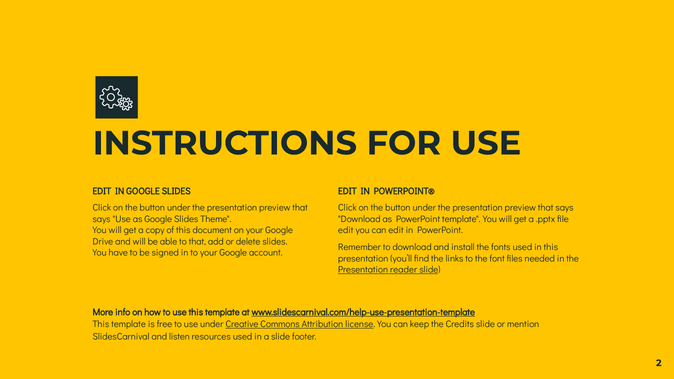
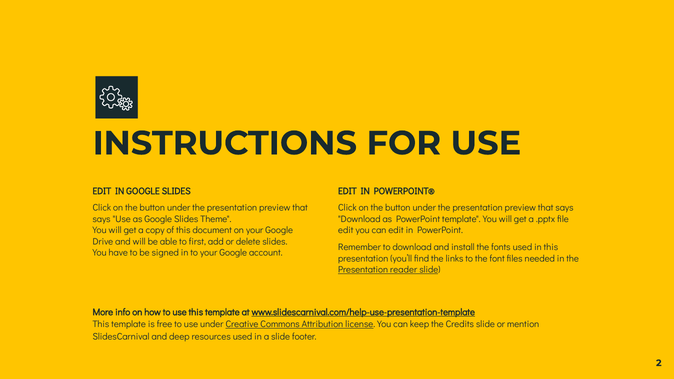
to that: that -> first
listen: listen -> deep
